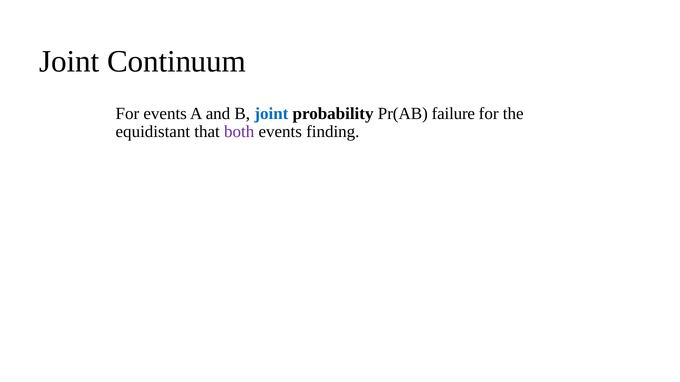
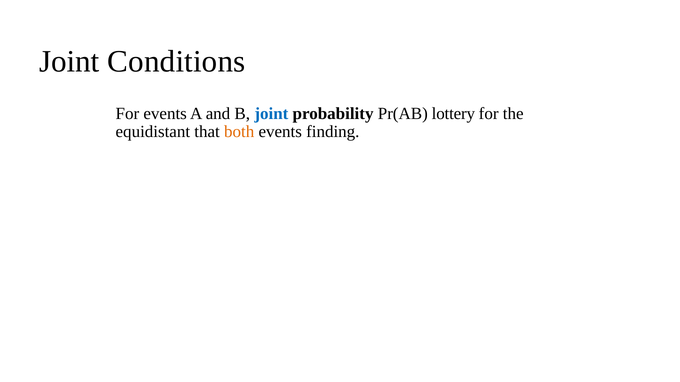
Continuum: Continuum -> Conditions
failure: failure -> lottery
both colour: purple -> orange
